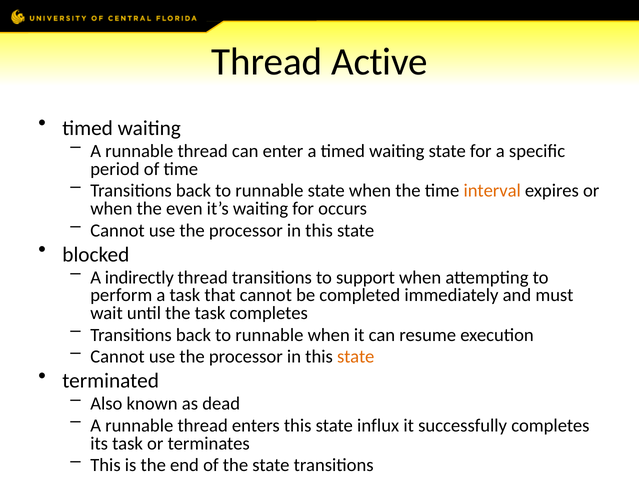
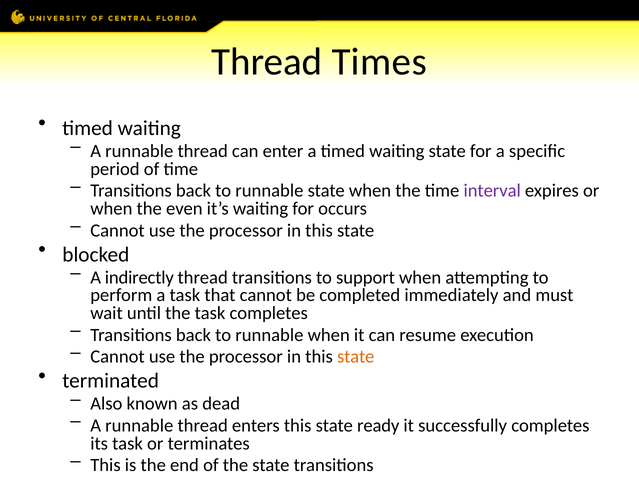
Active: Active -> Times
interval colour: orange -> purple
influx: influx -> ready
